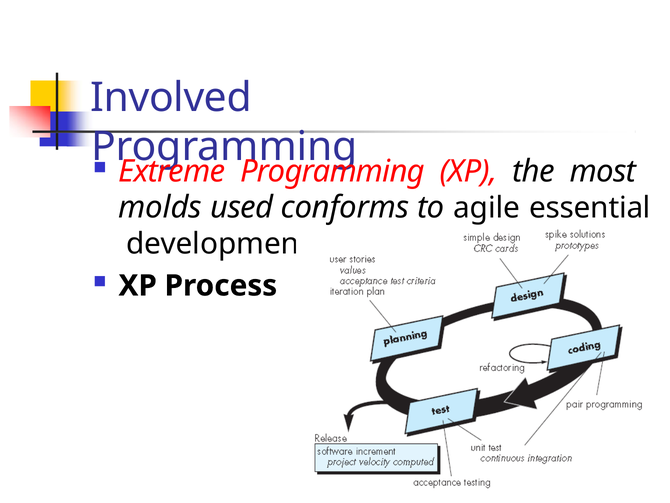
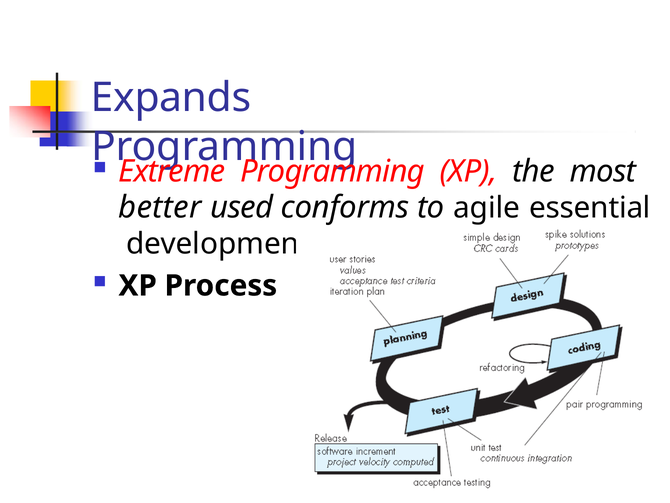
Involved: Involved -> Expands
molds: molds -> better
